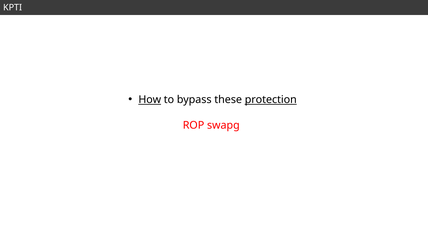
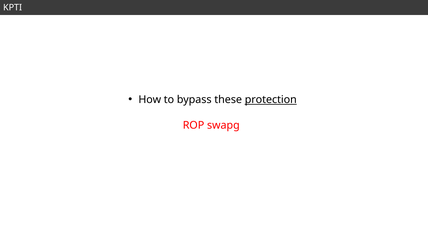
How underline: present -> none
